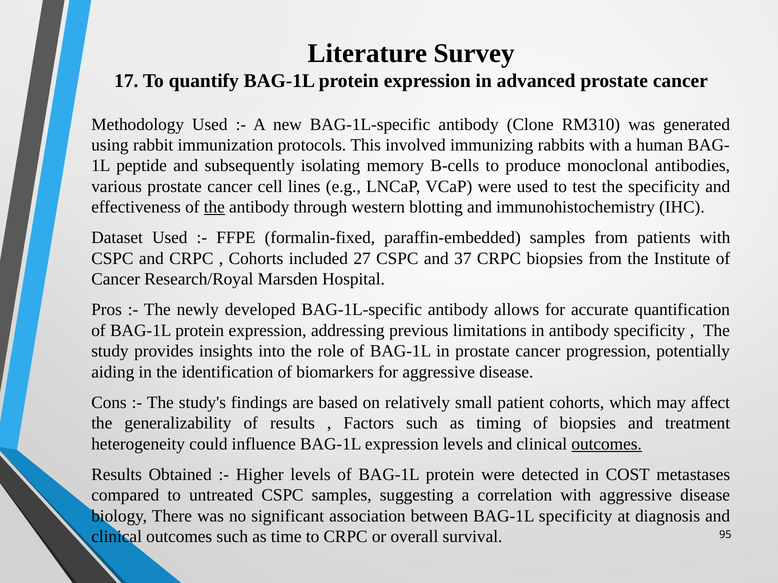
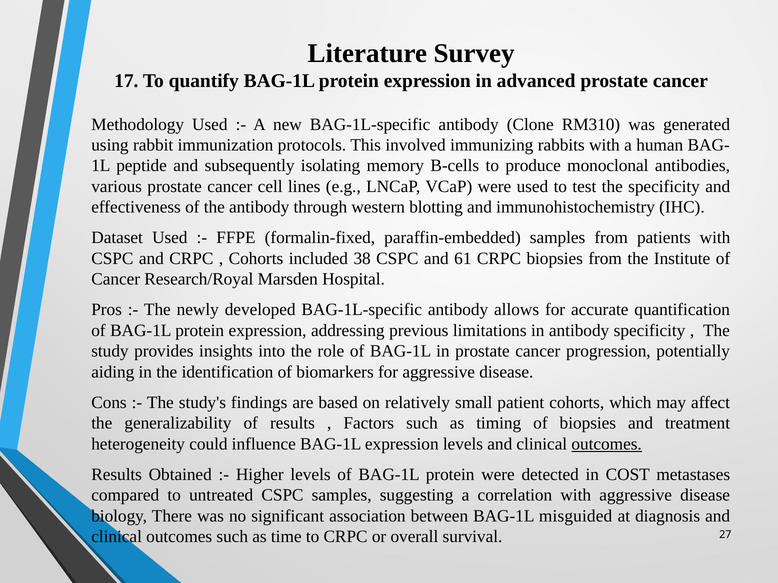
the at (214, 207) underline: present -> none
27: 27 -> 38
37: 37 -> 61
BAG-1L specificity: specificity -> misguided
95: 95 -> 27
